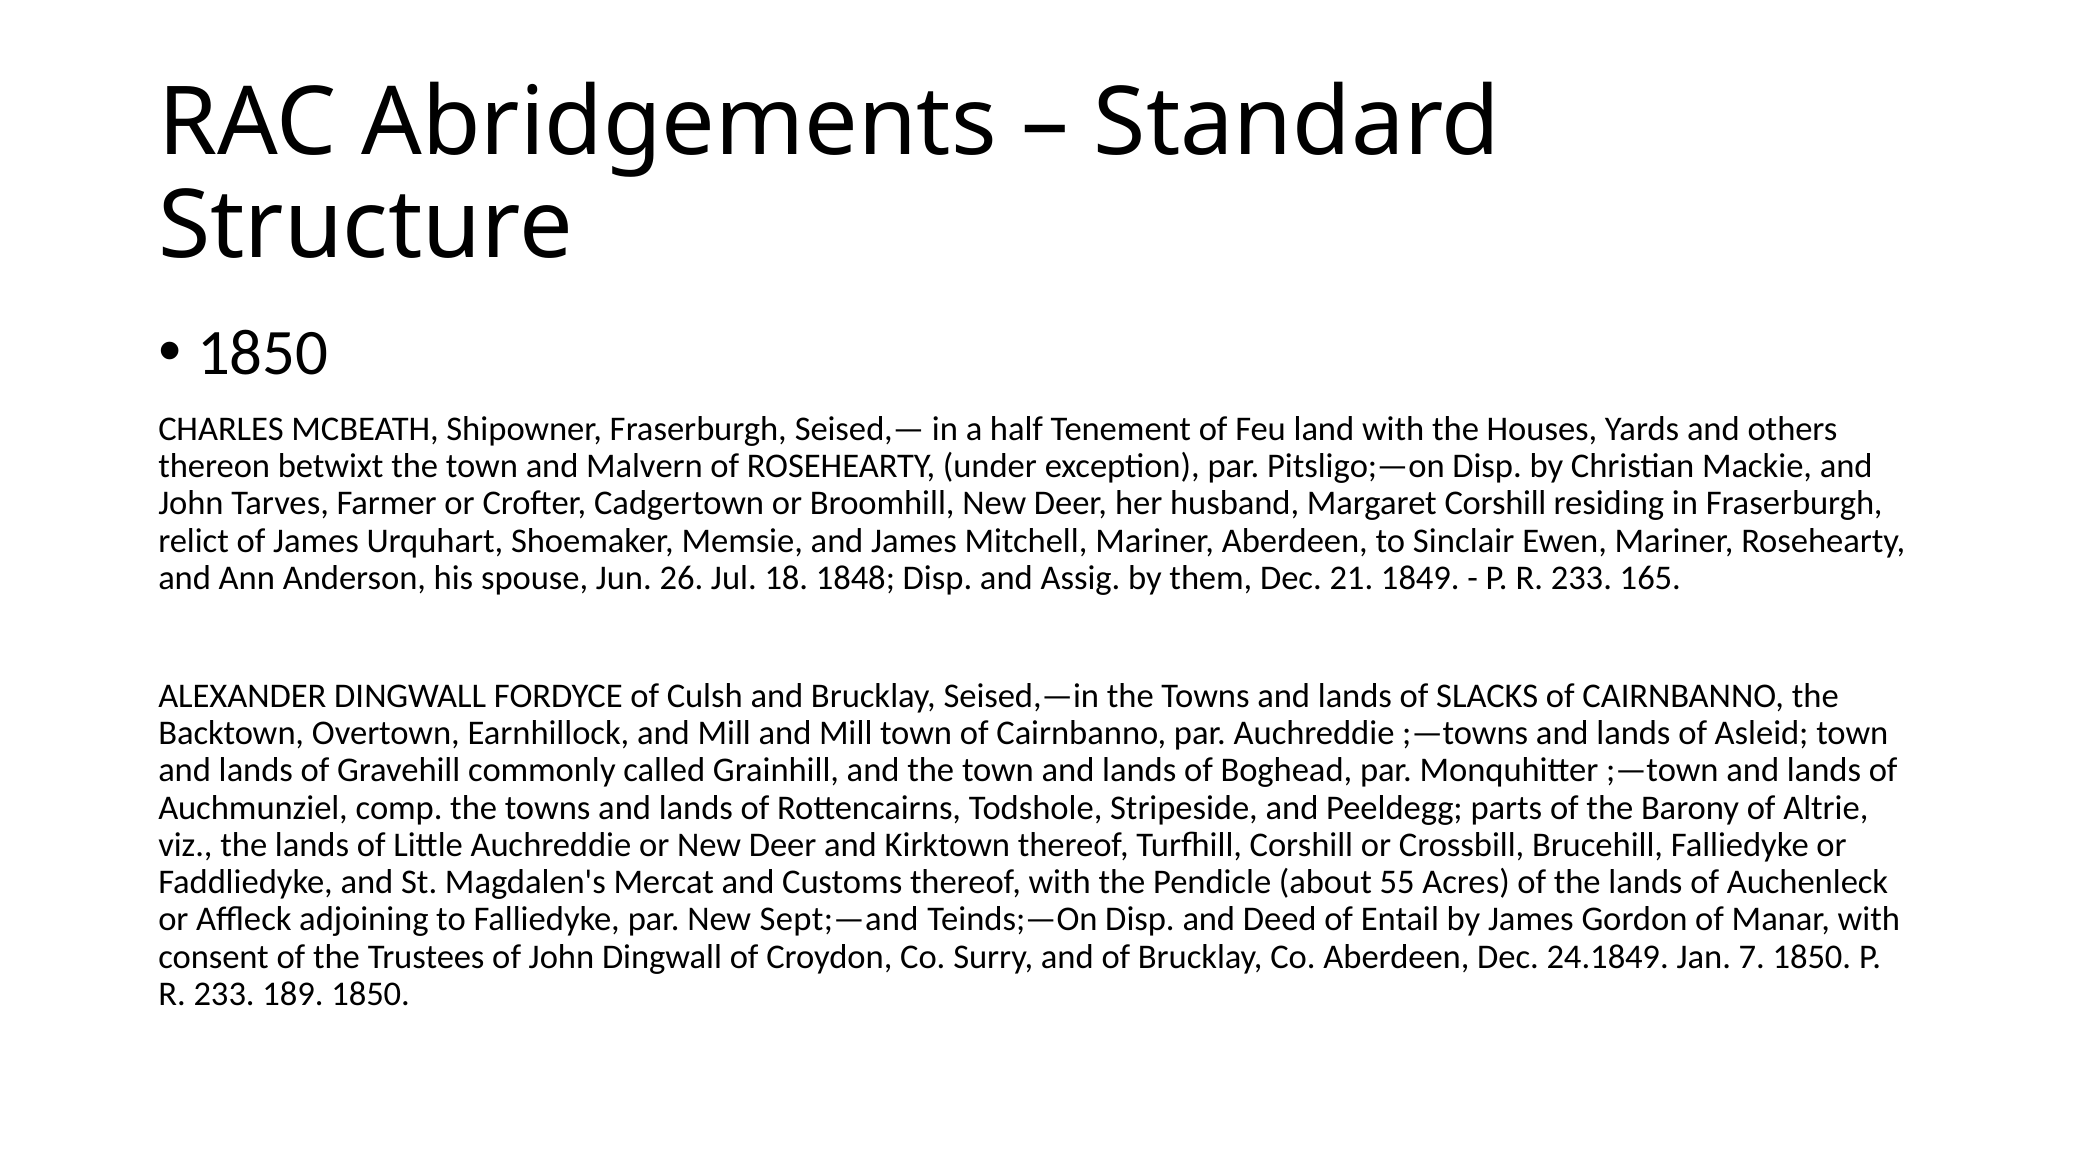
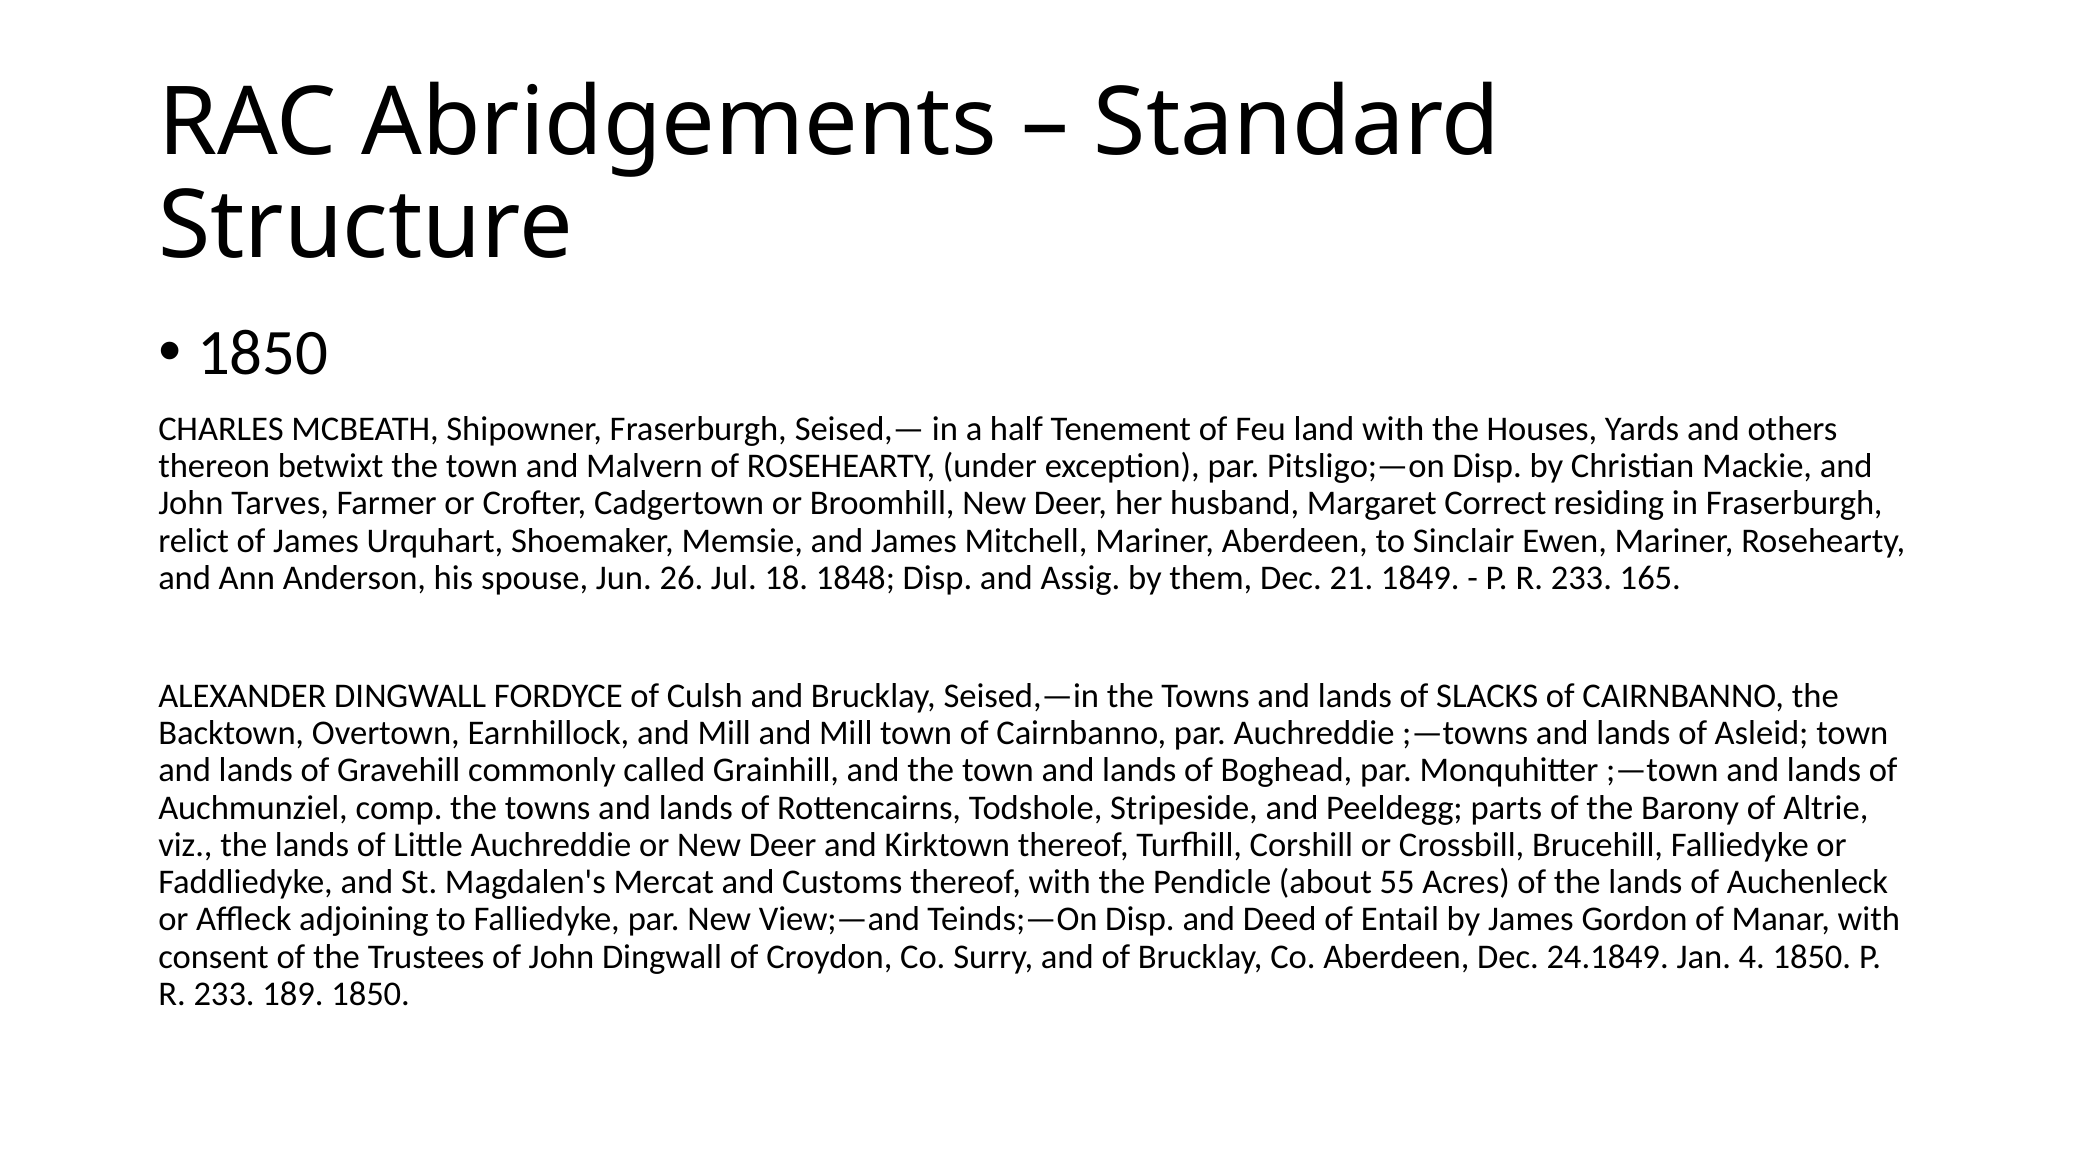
Margaret Corshill: Corshill -> Correct
Sept;—and: Sept;—and -> View;—and
7: 7 -> 4
